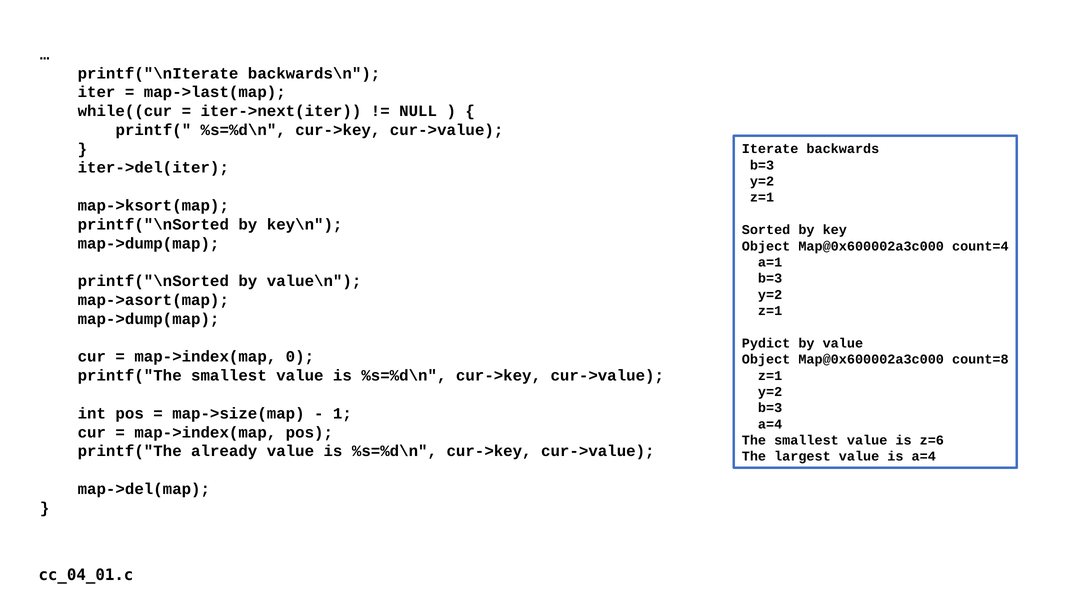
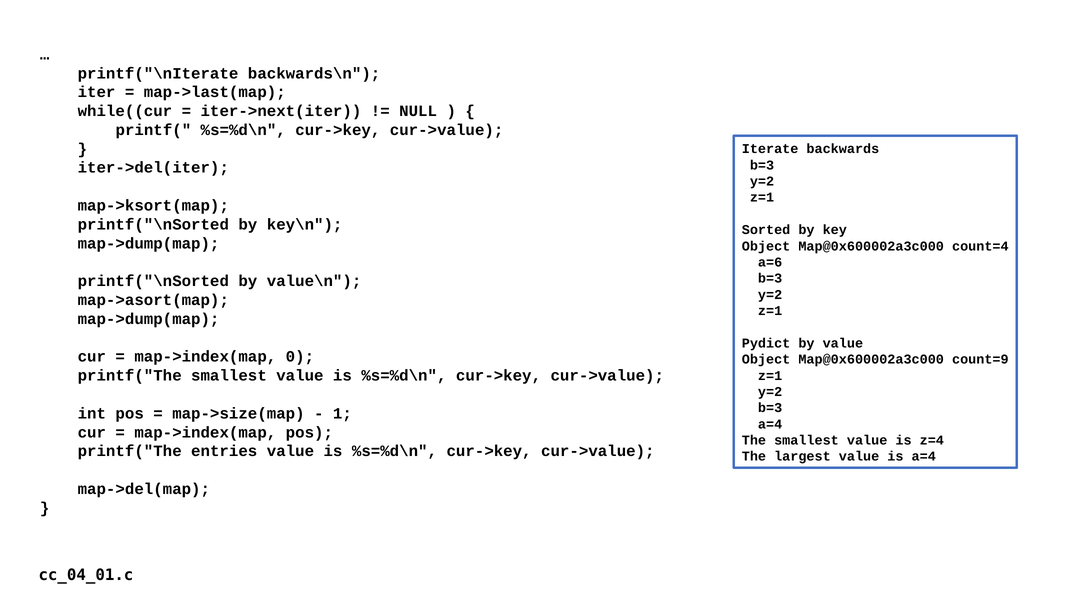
a=1: a=1 -> a=6
count=8: count=8 -> count=9
z=6: z=6 -> z=4
already: already -> entries
